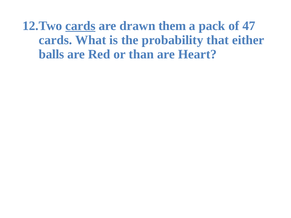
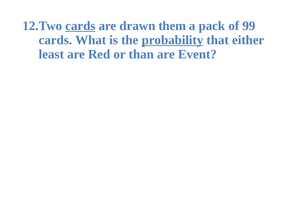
47: 47 -> 99
probability underline: none -> present
balls: balls -> least
Heart: Heart -> Event
